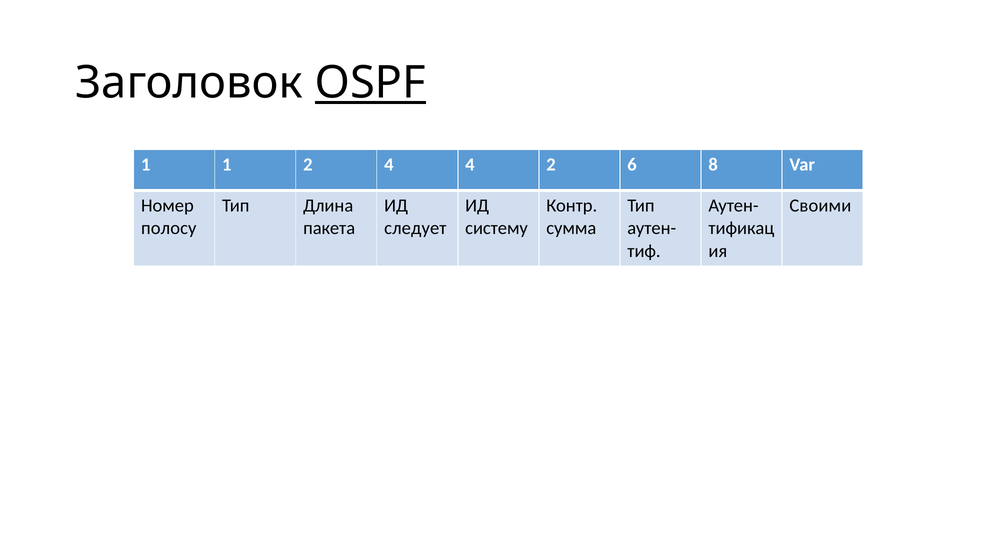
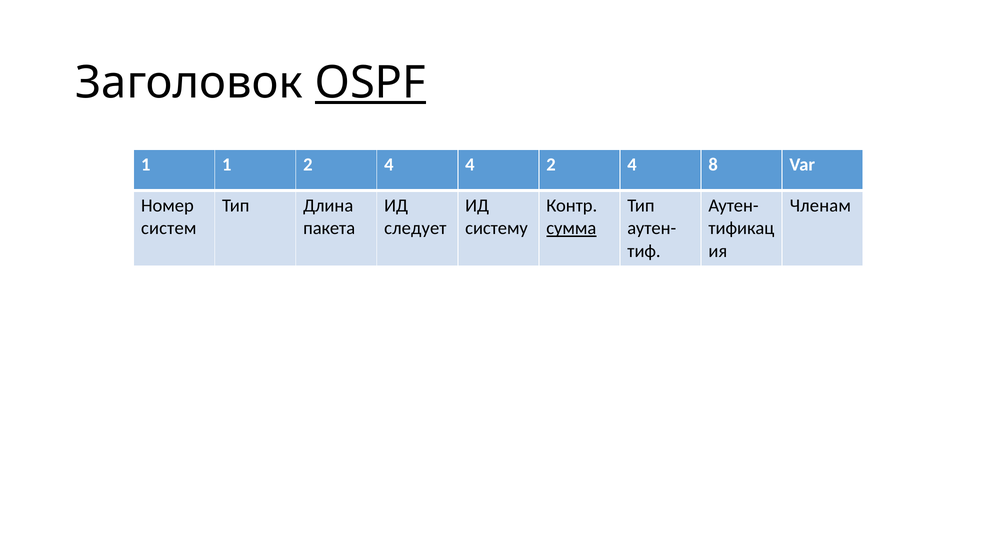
4 2 6: 6 -> 4
Своими: Своими -> Членам
полосу: полосу -> систем
сумма underline: none -> present
